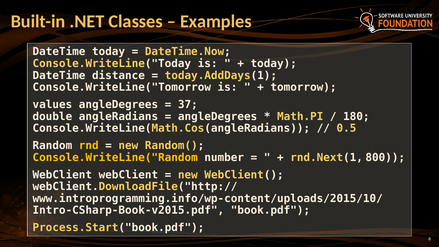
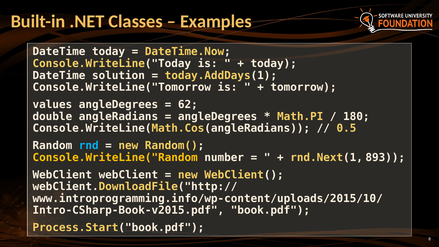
distance: distance -> solution
37: 37 -> 62
rnd colour: yellow -> light blue
800: 800 -> 893
